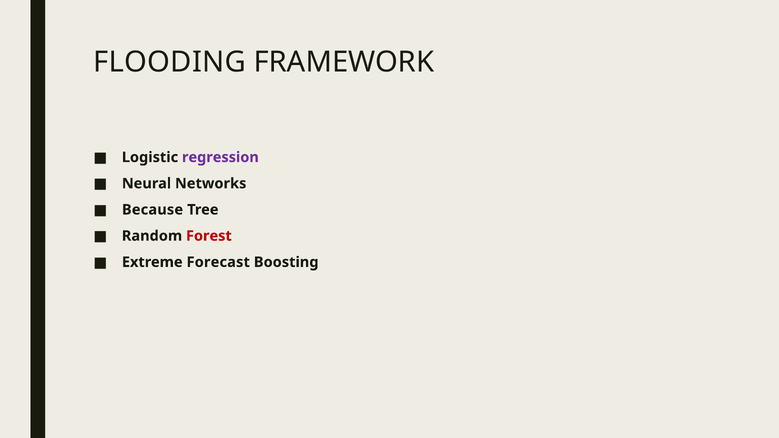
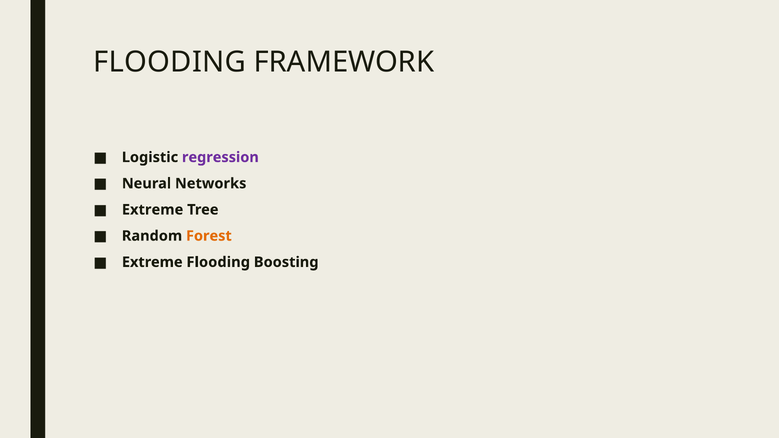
Because at (153, 210): Because -> Extreme
Forest colour: red -> orange
Extreme Forecast: Forecast -> Flooding
